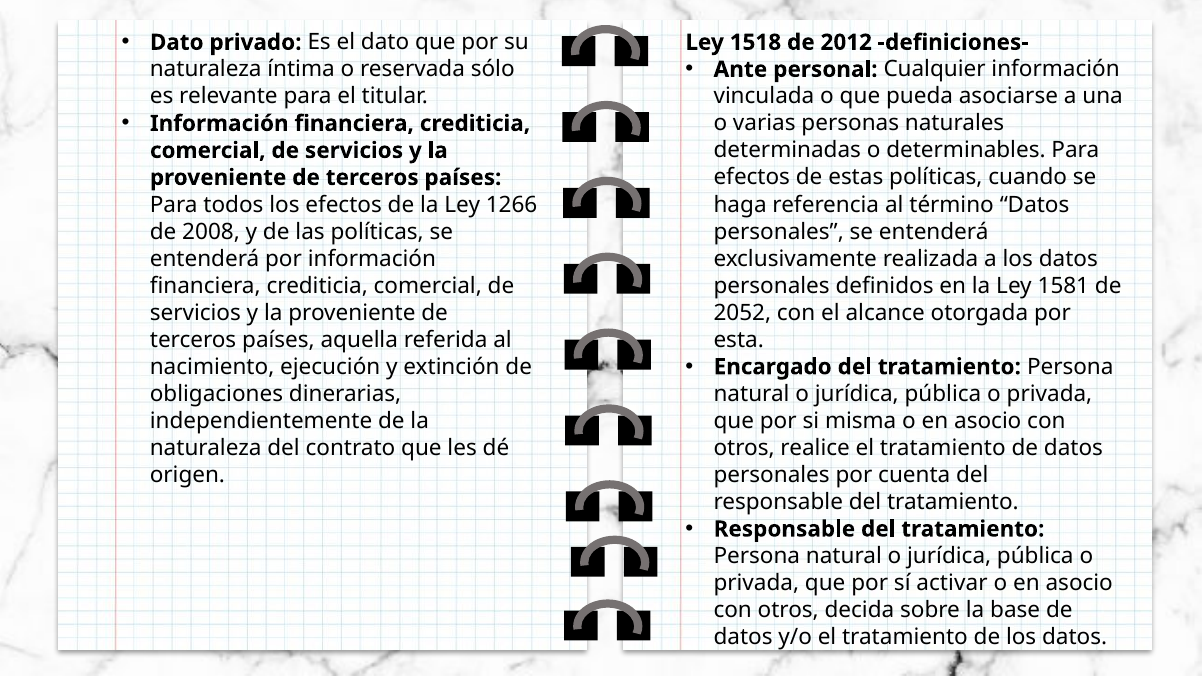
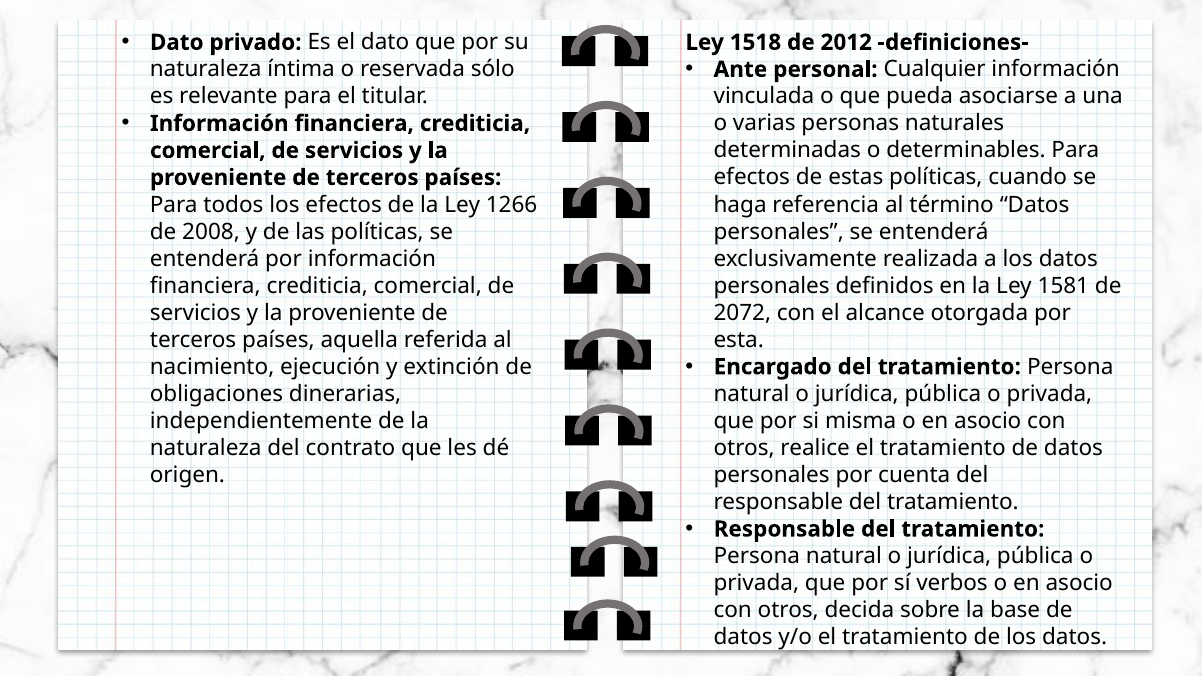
2052: 2052 -> 2072
activar: activar -> verbos
